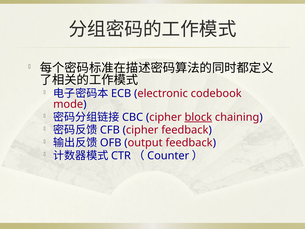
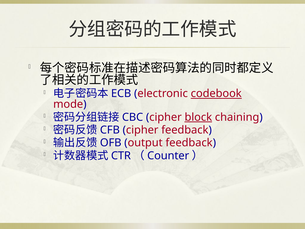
codebook underline: none -> present
